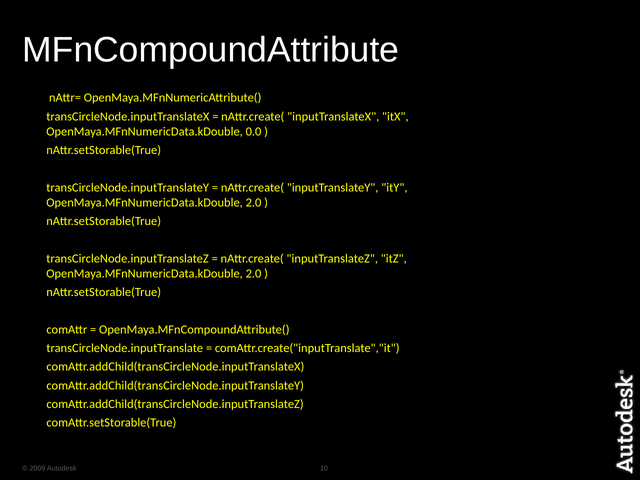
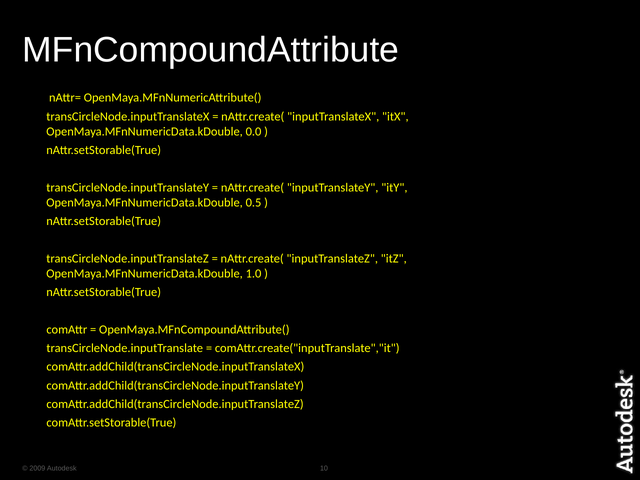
2.0 at (254, 202): 2.0 -> 0.5
2.0 at (254, 273): 2.0 -> 1.0
